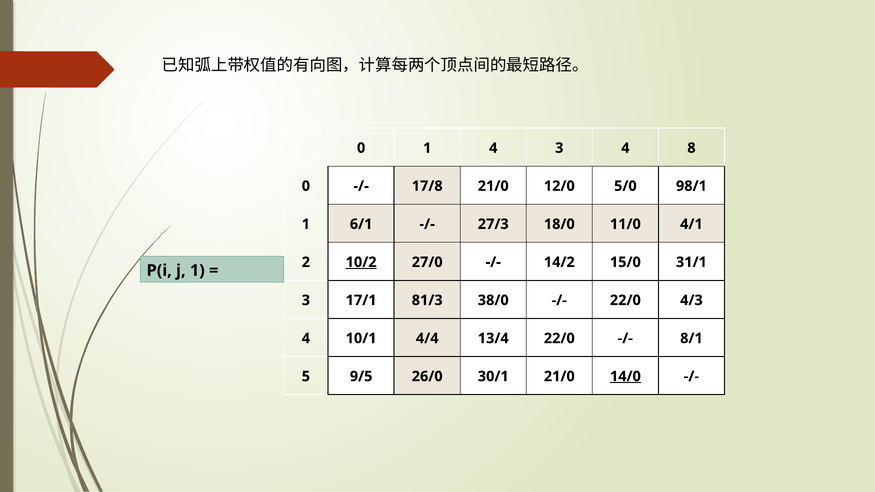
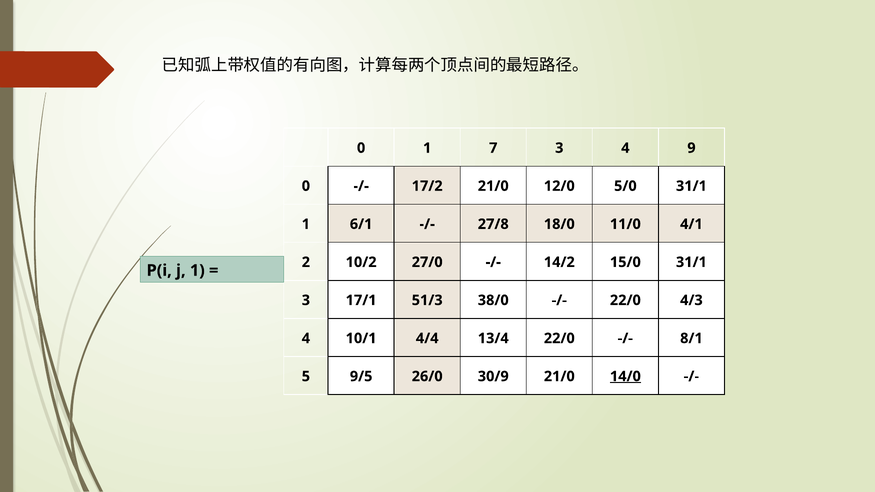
1 4: 4 -> 7
8: 8 -> 9
17/8: 17/8 -> 17/2
5/0 98/1: 98/1 -> 31/1
27/3: 27/3 -> 27/8
10/2 underline: present -> none
81/3: 81/3 -> 51/3
30/1: 30/1 -> 30/9
